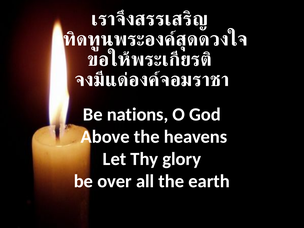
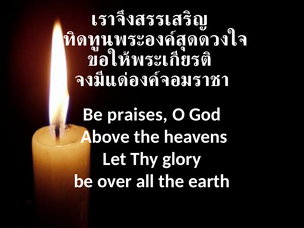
nations: nations -> praises
